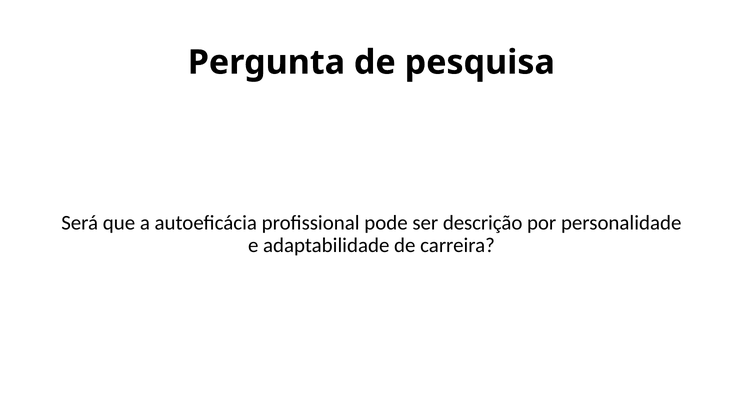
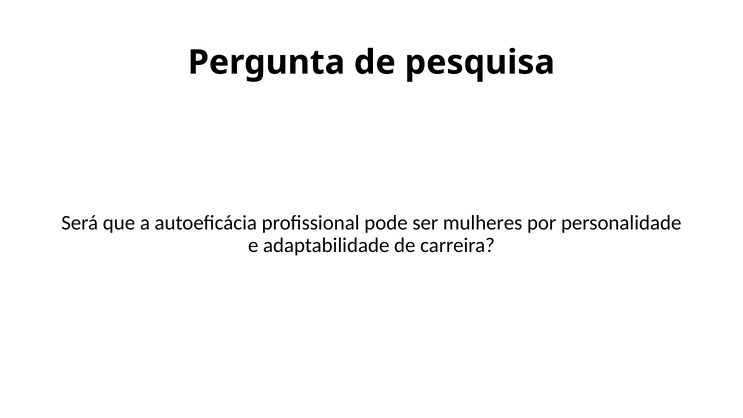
descrição: descrição -> mulheres
